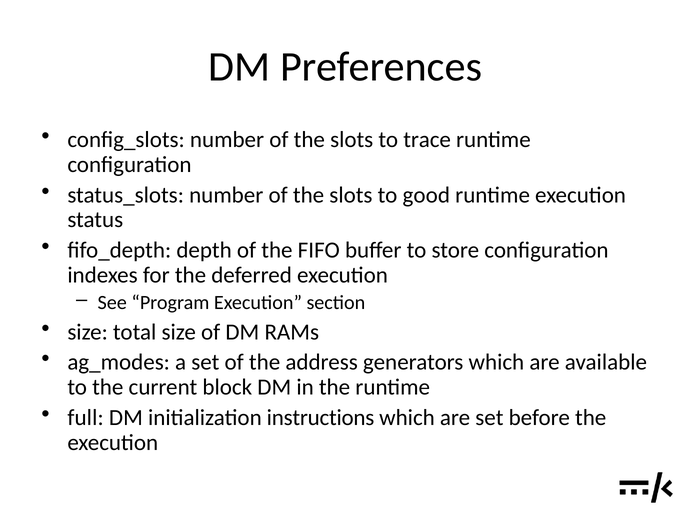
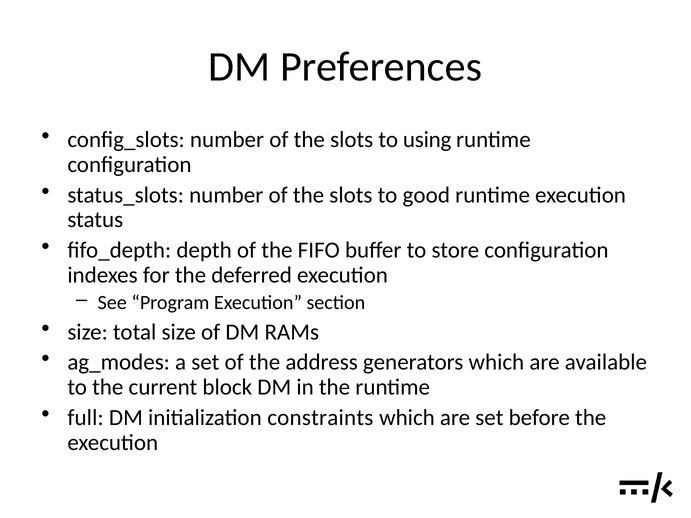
trace: trace -> using
instructions: instructions -> constraints
